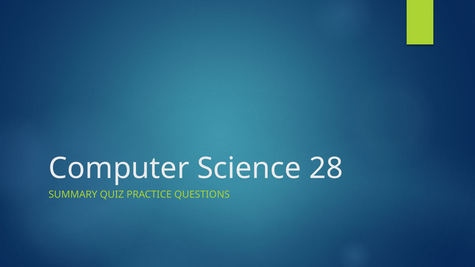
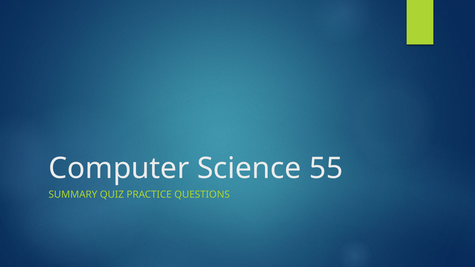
28: 28 -> 55
